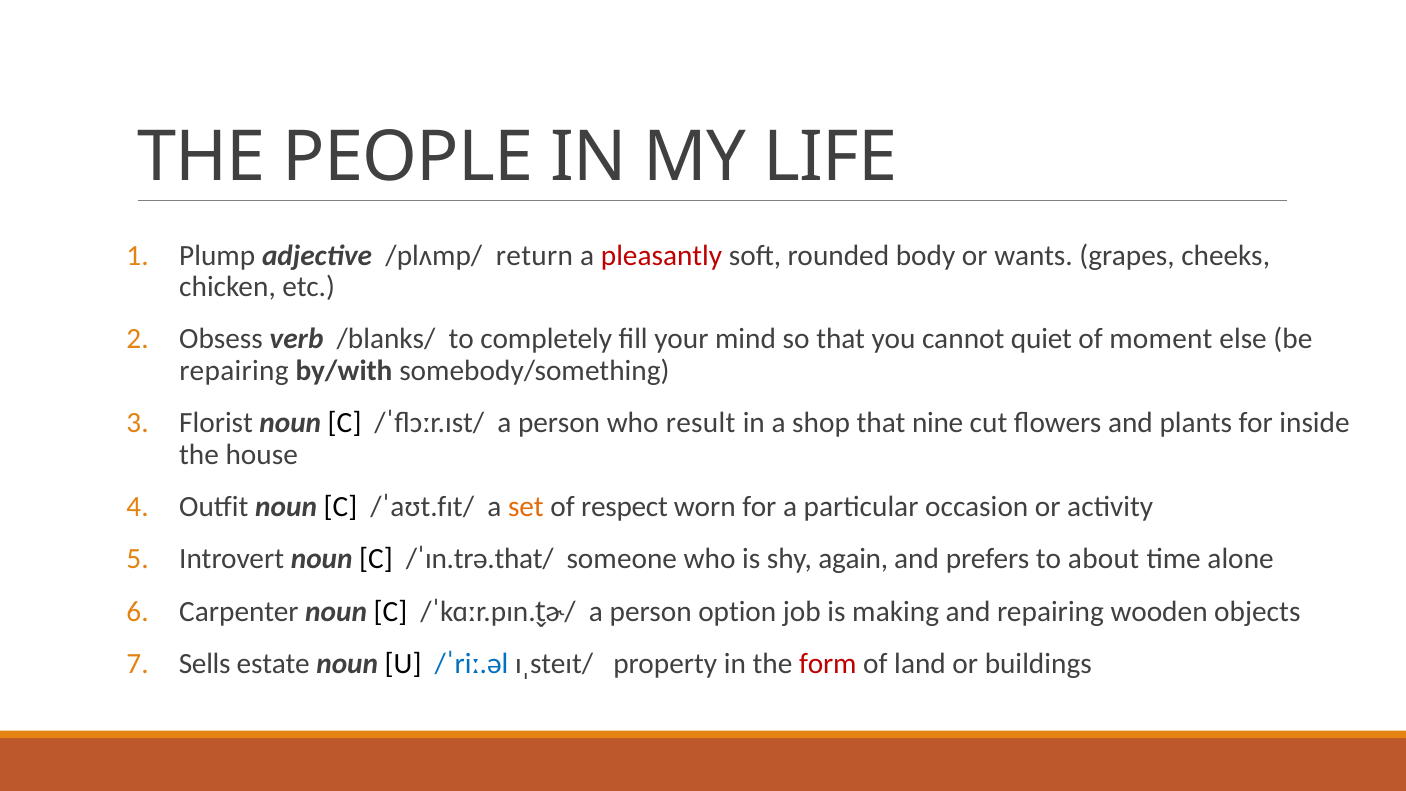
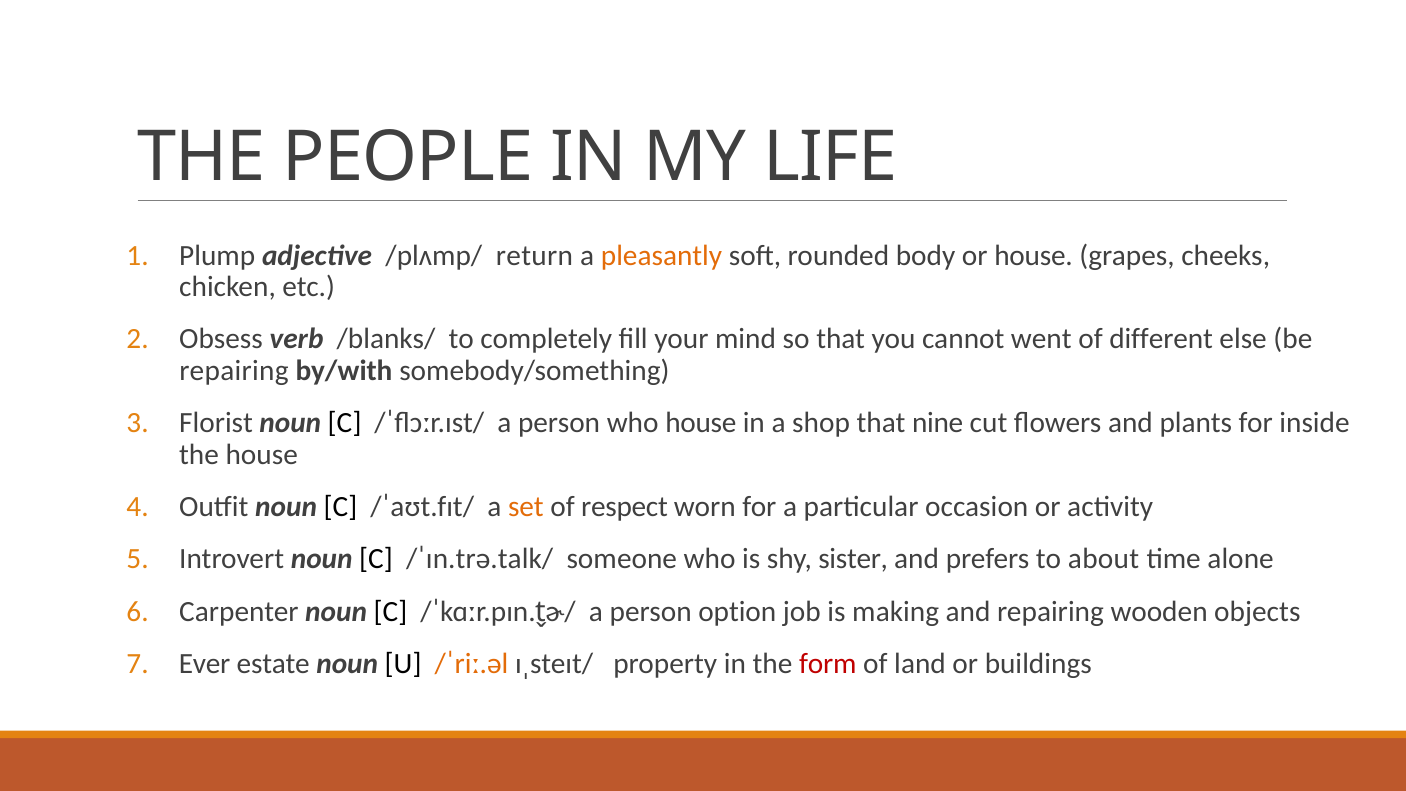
pleasantly colour: red -> orange
or wants: wants -> house
quiet: quiet -> went
moment: moment -> different
who result: result -> house
/ˈɪn.trə.that/: /ˈɪn.trə.that/ -> /ˈɪn.trə.talk/
again: again -> sister
Sells: Sells -> Ever
/ˈriː.əl colour: blue -> orange
